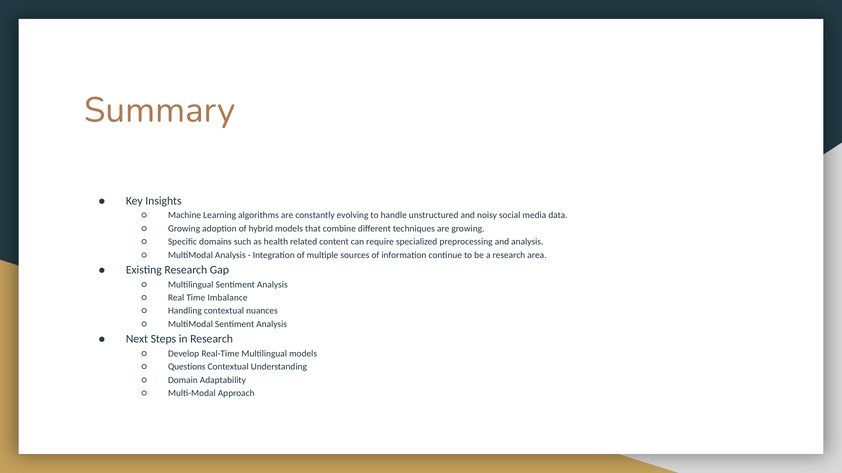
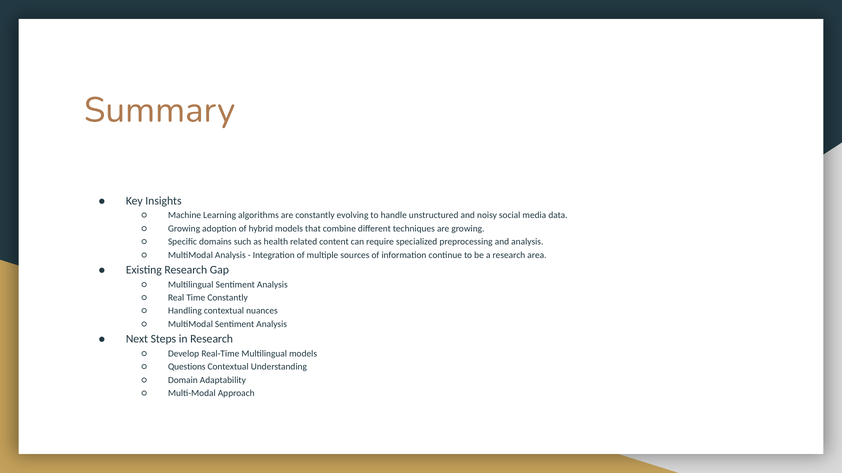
Time Imbalance: Imbalance -> Constantly
